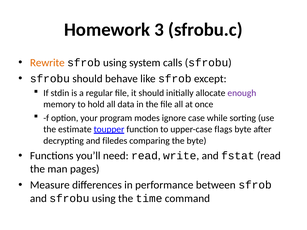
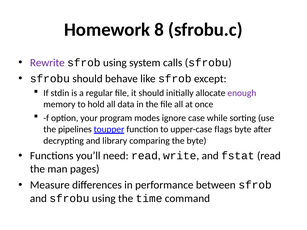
3: 3 -> 8
Rewrite colour: orange -> purple
estimate: estimate -> pipelines
filedes: filedes -> library
